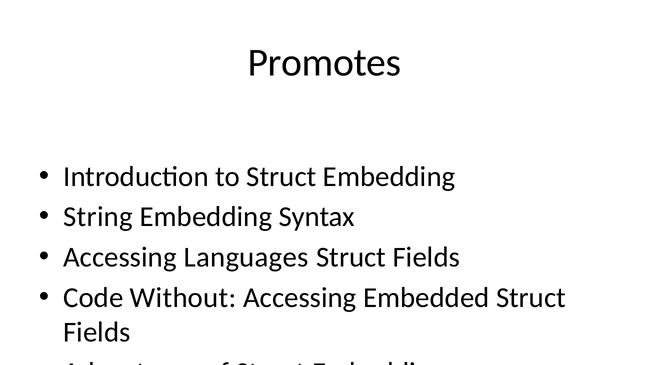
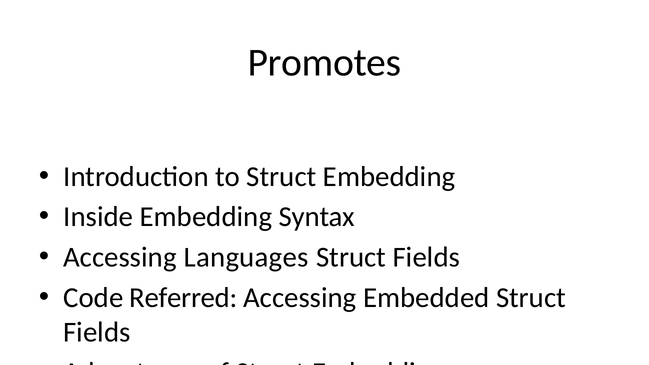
String: String -> Inside
Without: Without -> Referred
